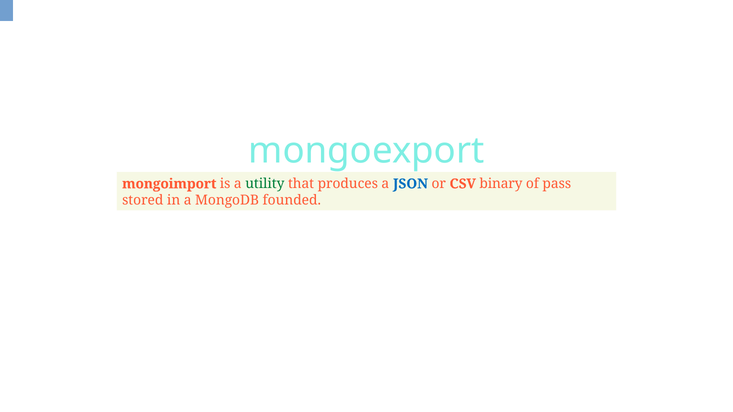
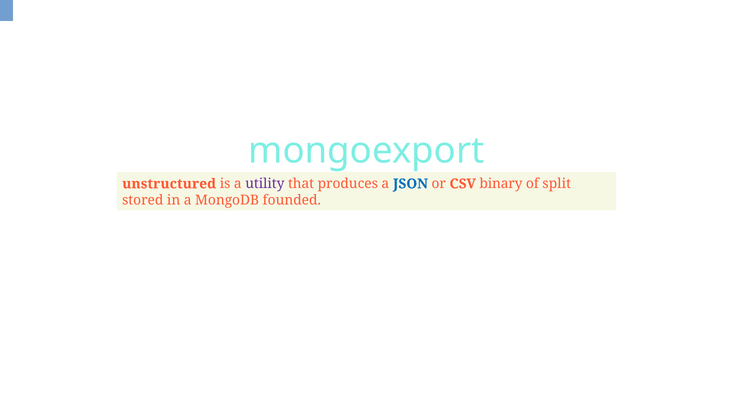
mongoimport: mongoimport -> unstructured
utility colour: green -> purple
pass: pass -> split
